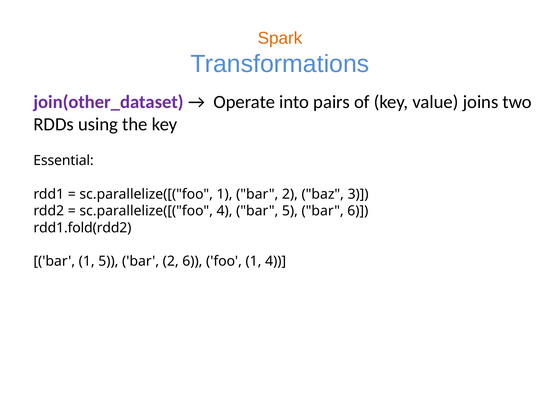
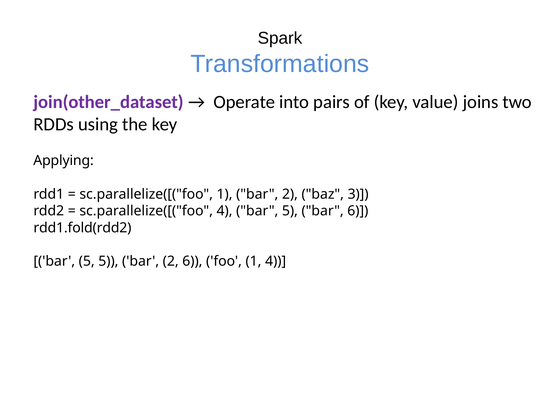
Spark colour: orange -> black
Essential: Essential -> Applying
1 at (87, 261): 1 -> 5
